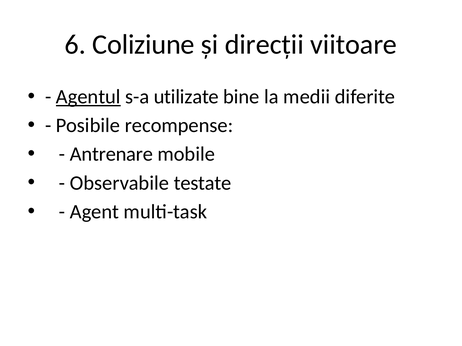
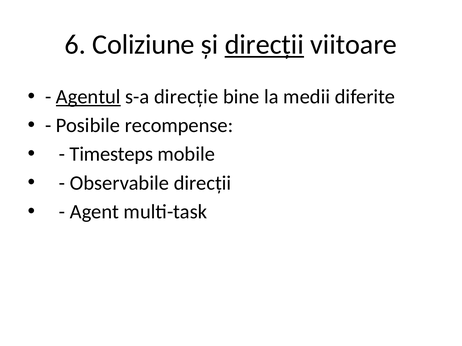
direcții at (264, 45) underline: none -> present
utilizate: utilizate -> direcție
Antrenare: Antrenare -> Timesteps
Observabile testate: testate -> direcții
